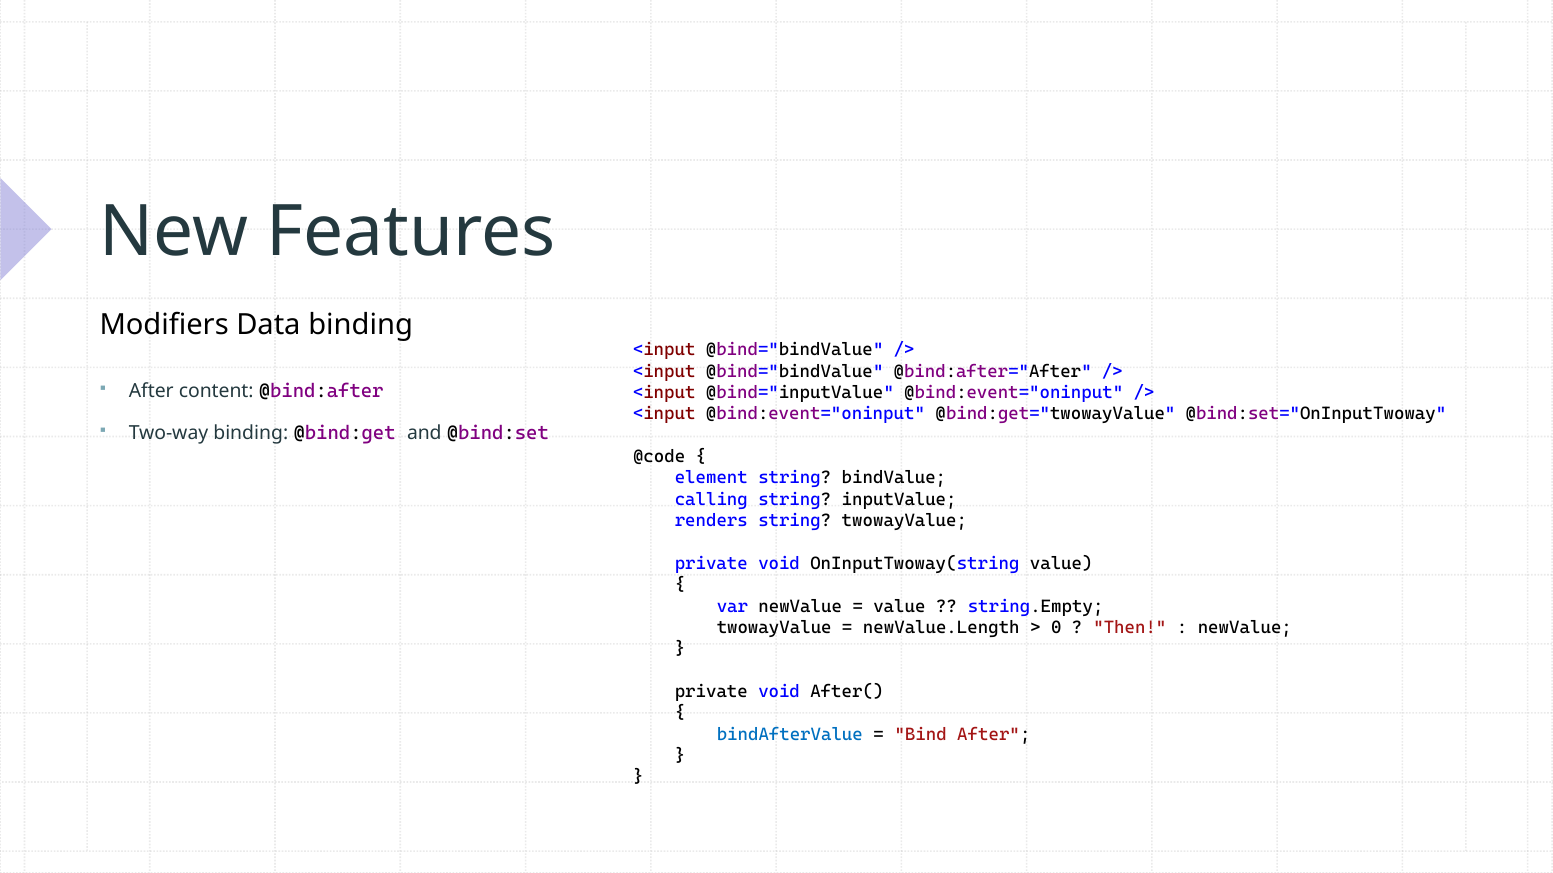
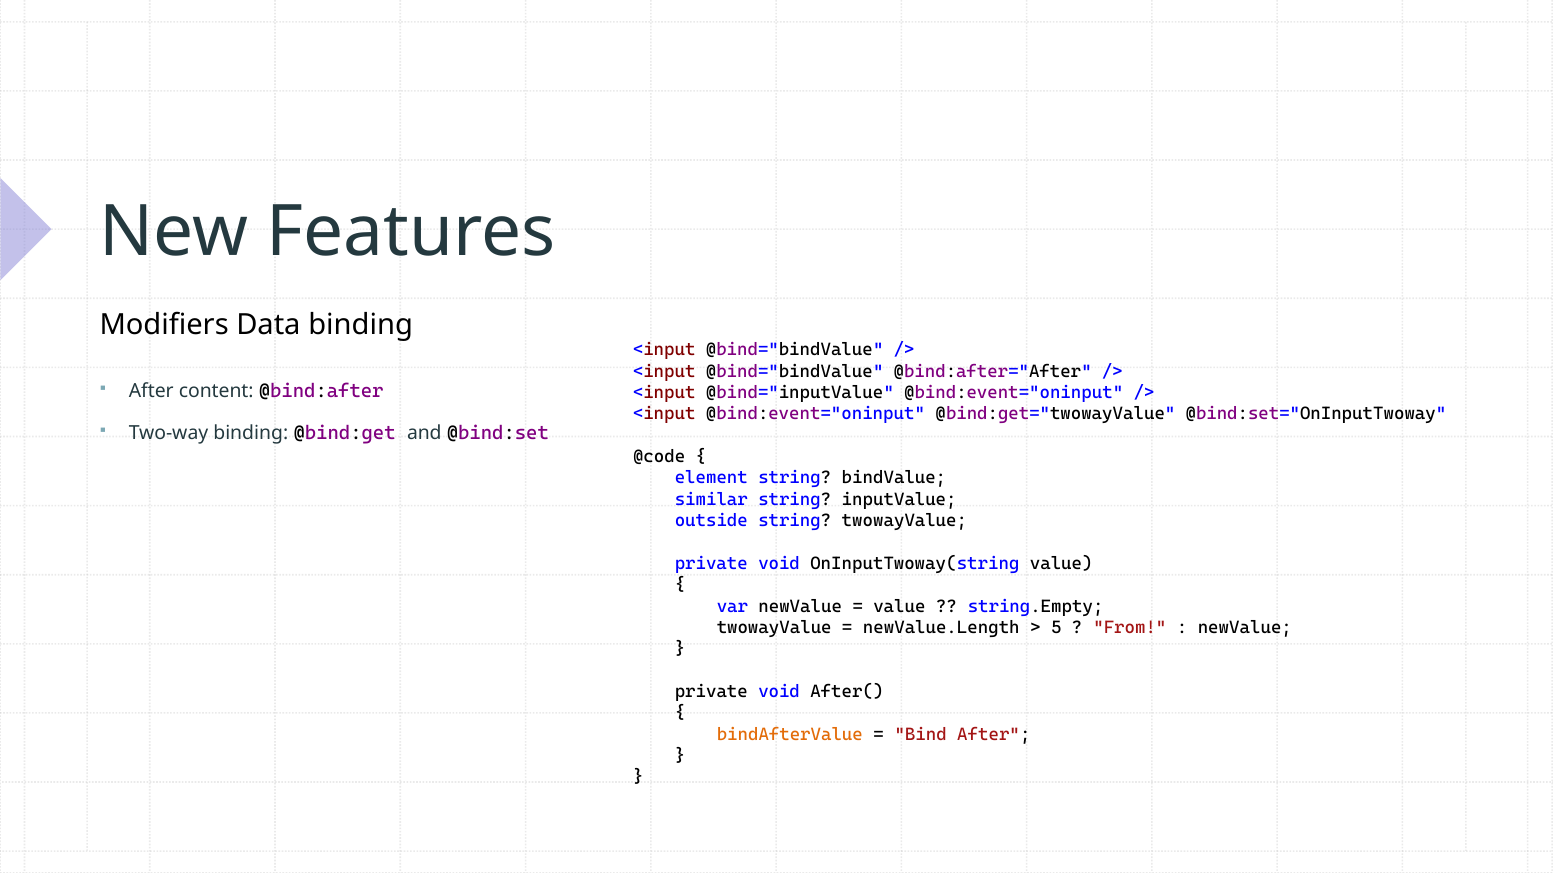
calling: calling -> similar
renders: renders -> outside
0: 0 -> 5
Then: Then -> From
bindAfterValue colour: blue -> orange
